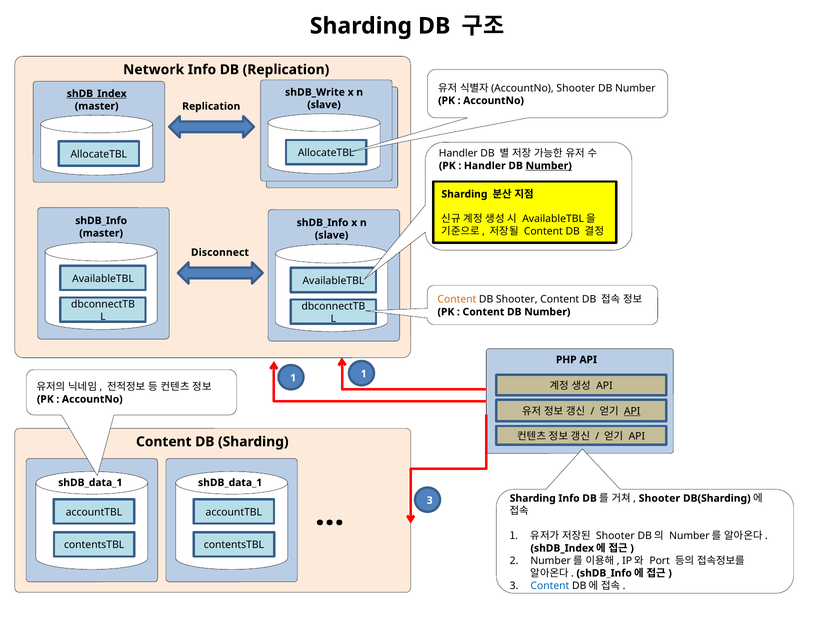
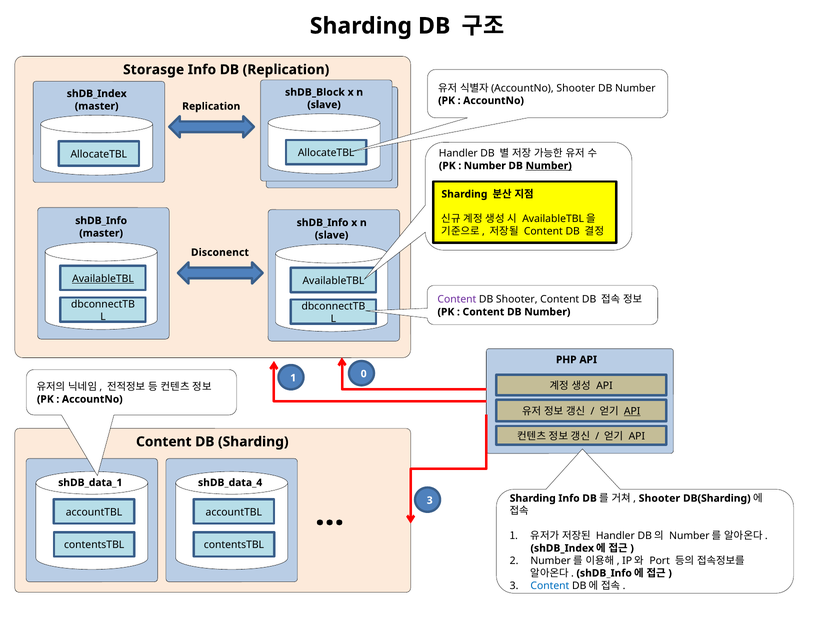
Network: Network -> Storasge
shDB_Write: shDB_Write -> shDB_Block
shDB_Index underline: present -> none
Handler at (485, 166): Handler -> Number
Disconnect: Disconnect -> Disconenct
AvailableTBL at (103, 279) underline: none -> present
Content at (457, 299) colour: orange -> purple
1 1: 1 -> 0
shDB_data_1 at (230, 482): shDB_data_1 -> shDB_data_4
Shooter at (615, 536): Shooter -> Handler
